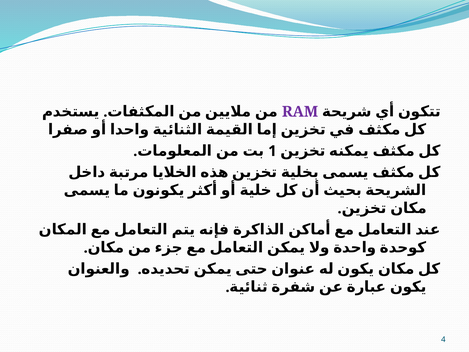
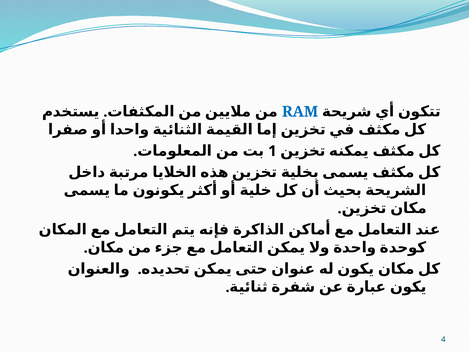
RAM colour: purple -> blue
